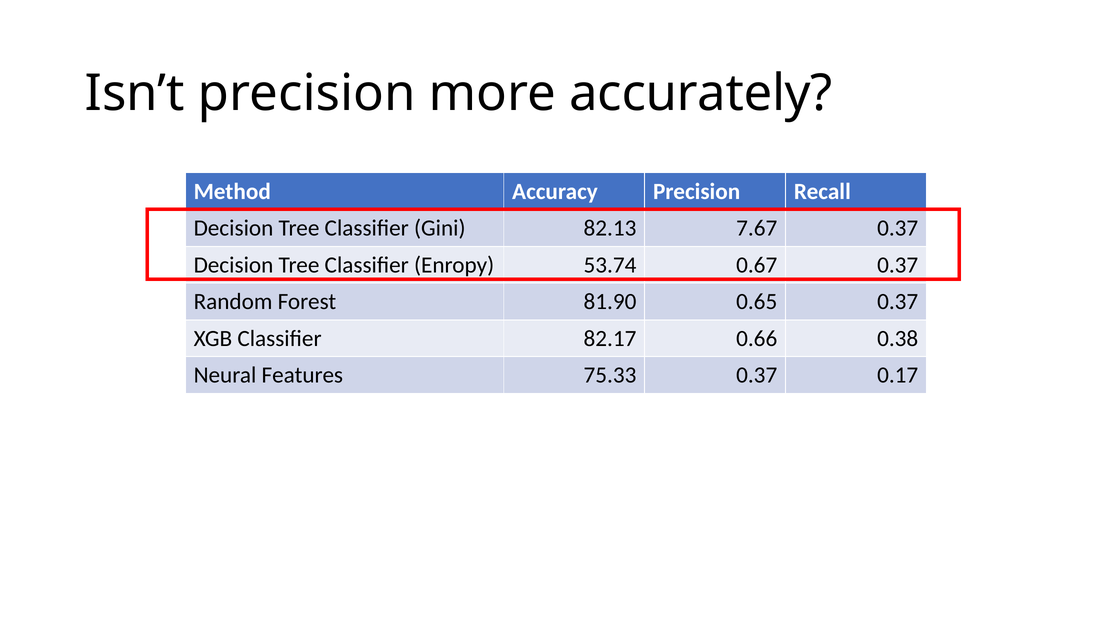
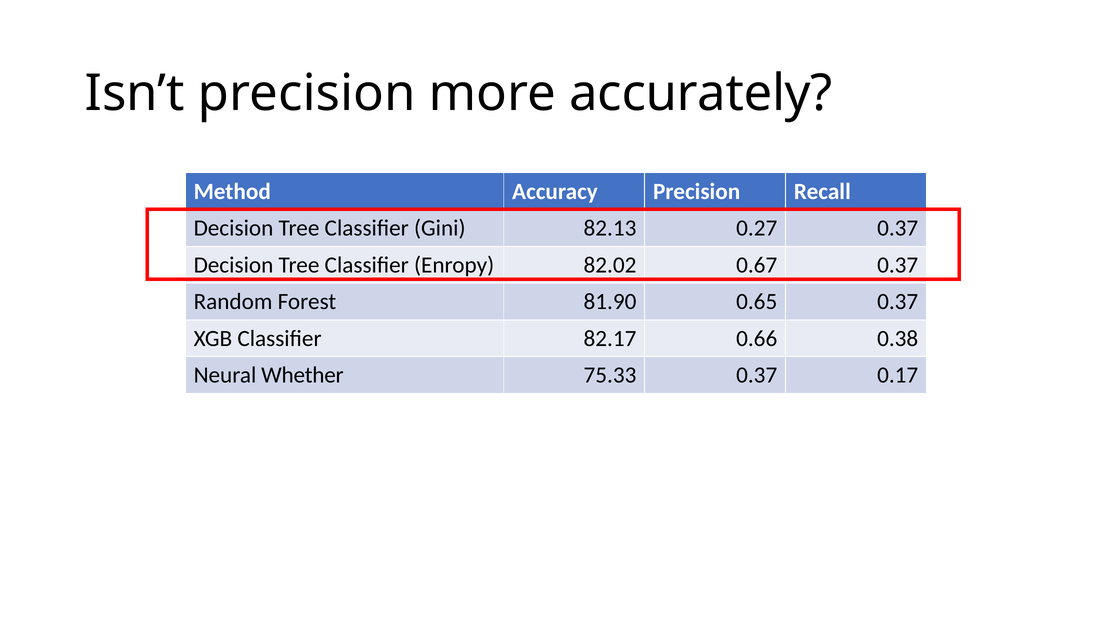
7.67: 7.67 -> 0.27
53.74: 53.74 -> 82.02
Features: Features -> Whether
